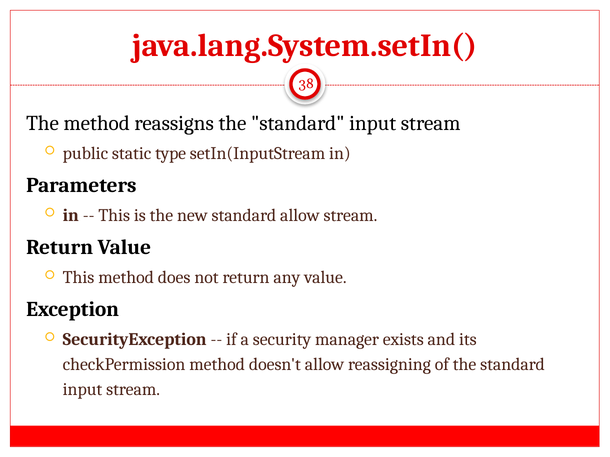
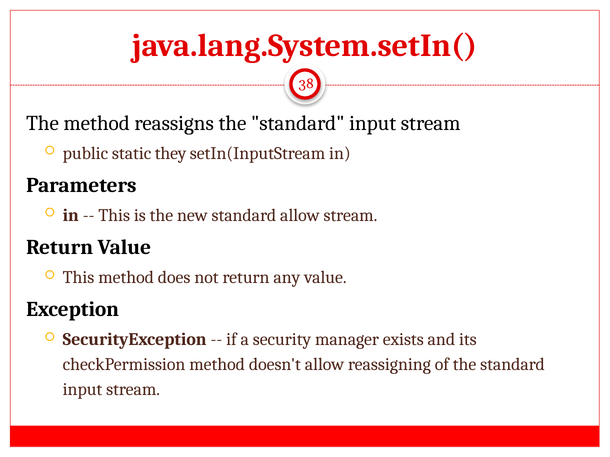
type: type -> they
